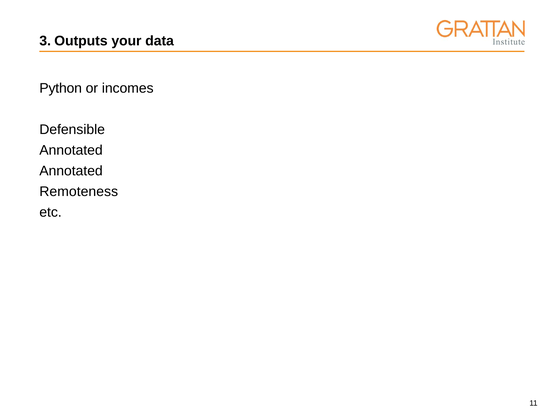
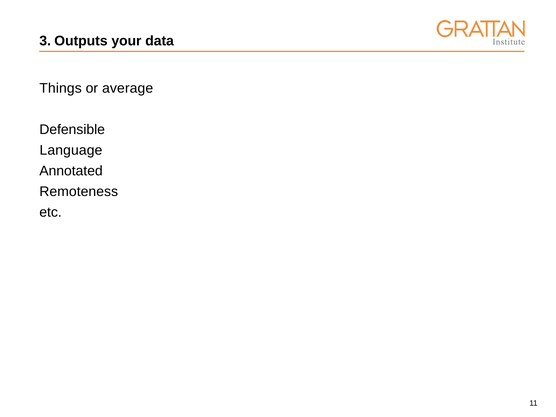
Python: Python -> Things
incomes: incomes -> average
Annotated at (71, 150): Annotated -> Language
